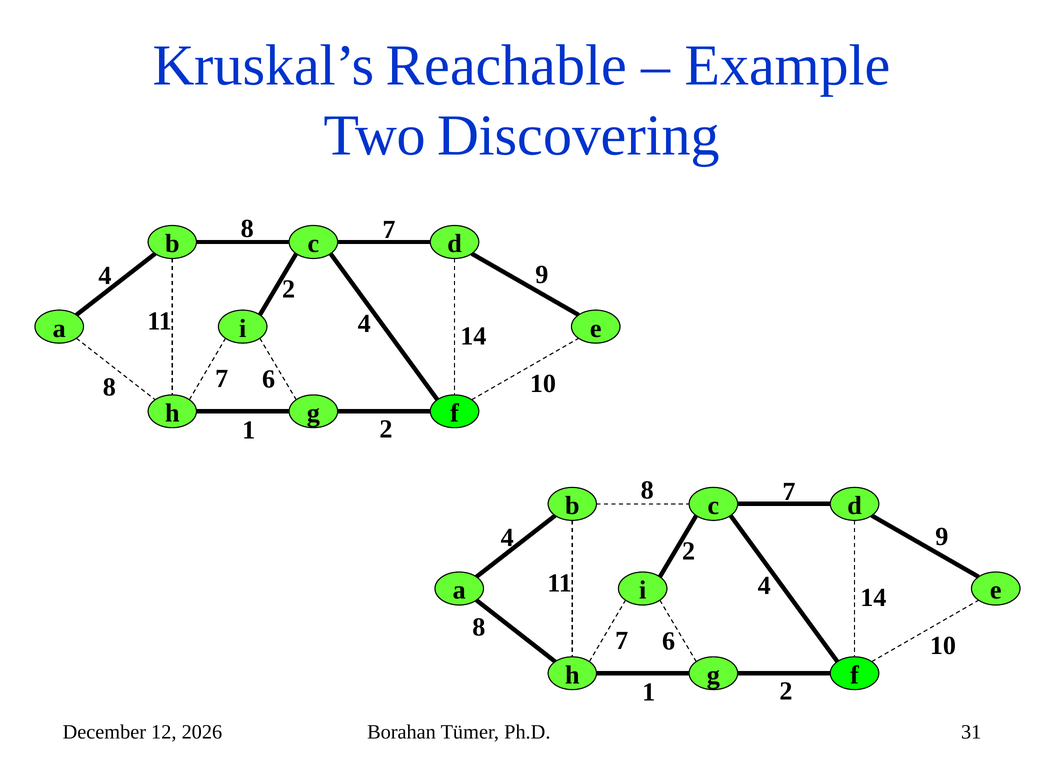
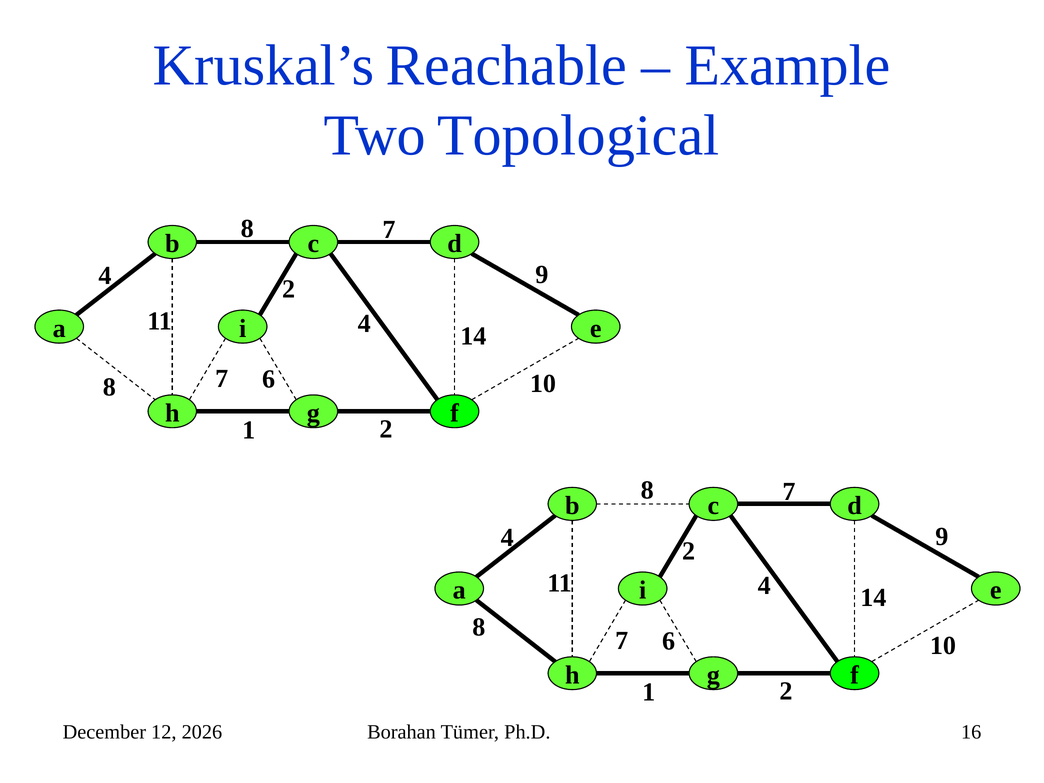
Discovering: Discovering -> Topological
31: 31 -> 16
